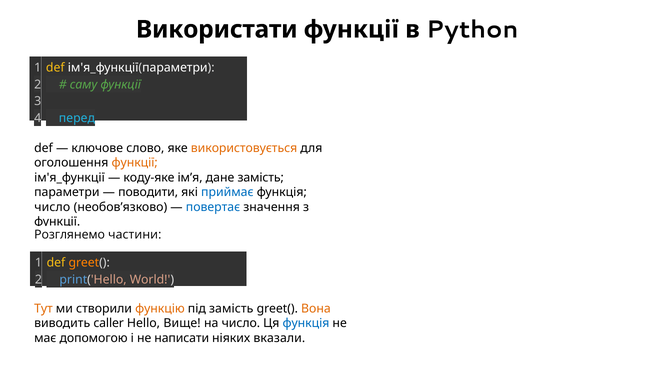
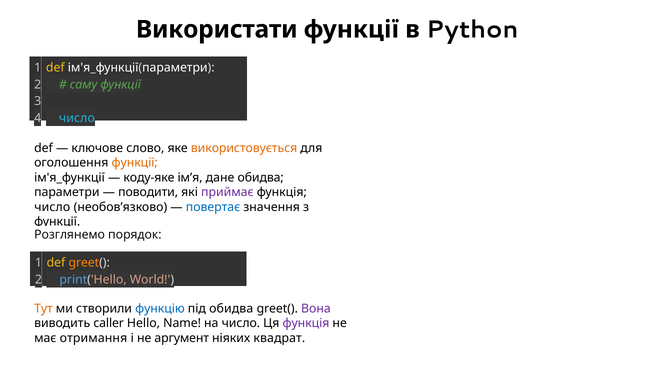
перед at (77, 118): перед -> число
дане замість: замість -> обидва
приймає colour: blue -> purple
частини: частини -> порядок
функцію colour: orange -> blue
під замість: замість -> обидва
Вона colour: orange -> purple
Вище: Вище -> Name
функція at (306, 323) colour: blue -> purple
допомогою: допомогою -> отримання
написати: написати -> аргумент
вказали: вказали -> квадрат
